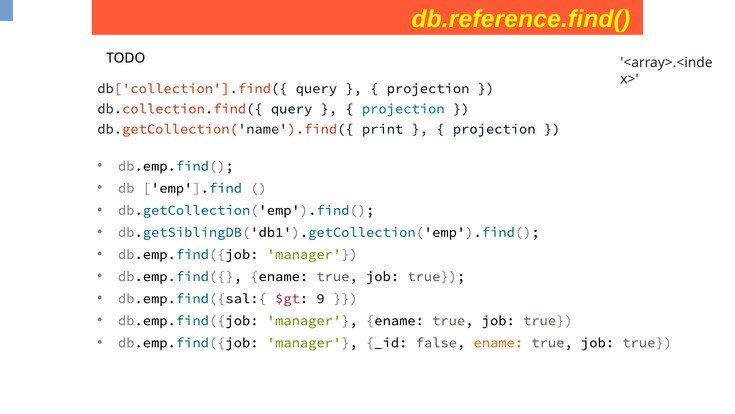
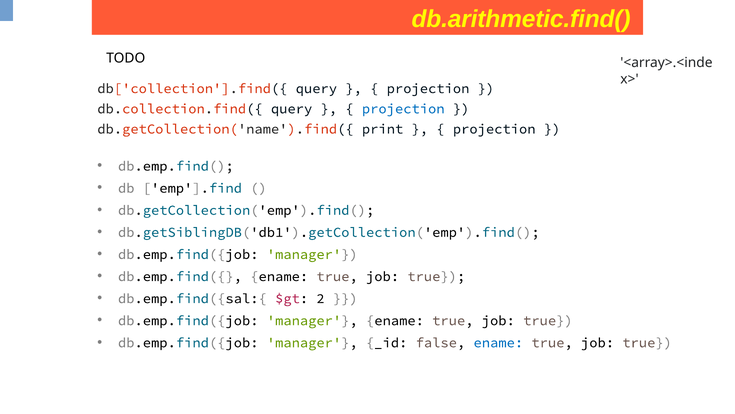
db.reference.find(: db.reference.find( -> db.arithmetic.find(
9: 9 -> 2
ename at (498, 342) colour: orange -> blue
